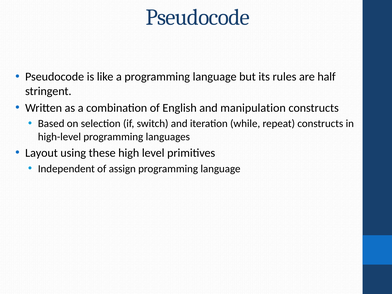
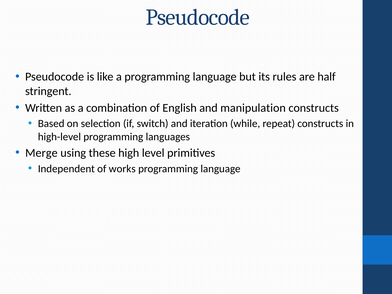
Layout: Layout -> Merge
assign: assign -> works
